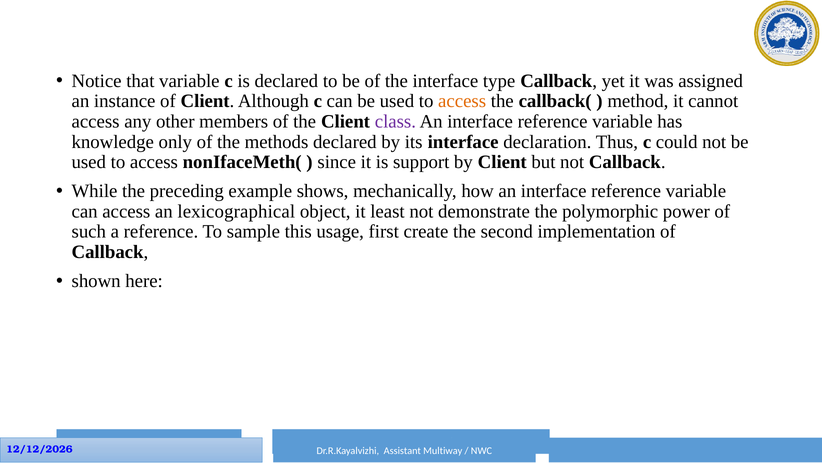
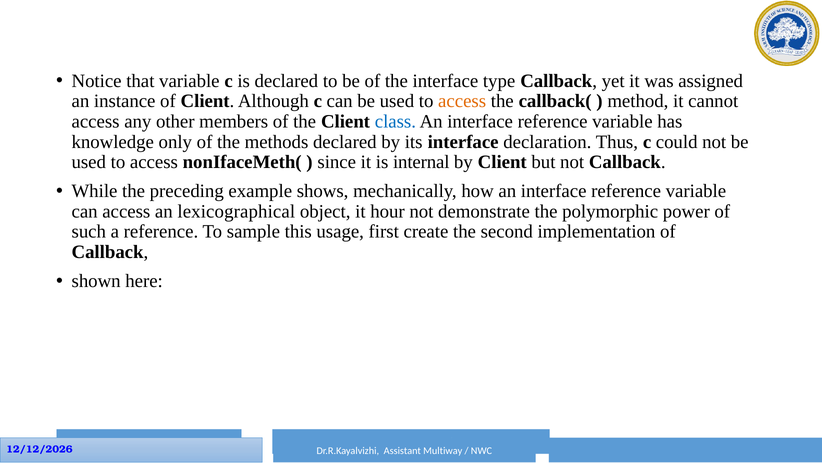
class colour: purple -> blue
support: support -> internal
least: least -> hour
